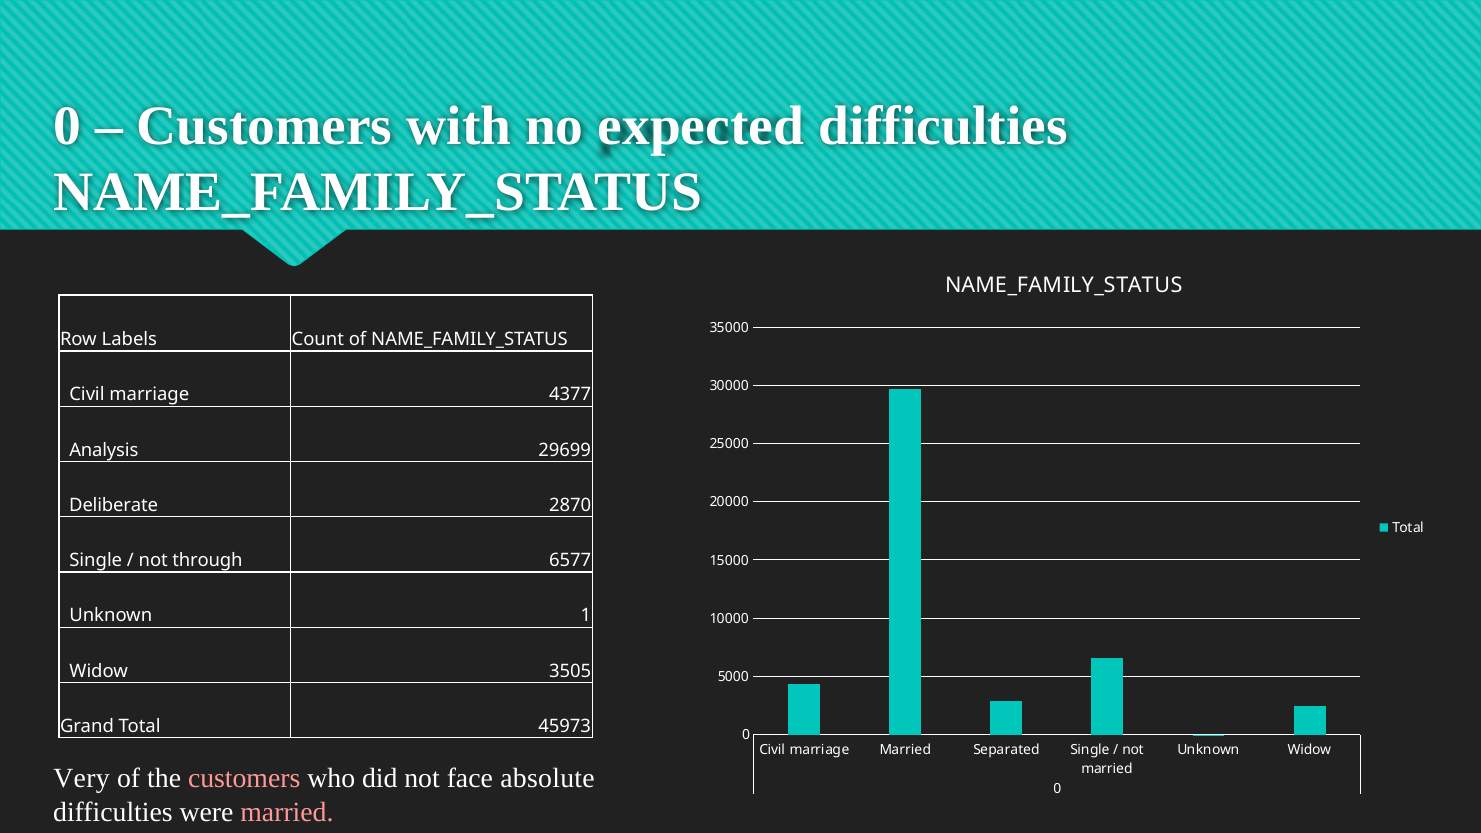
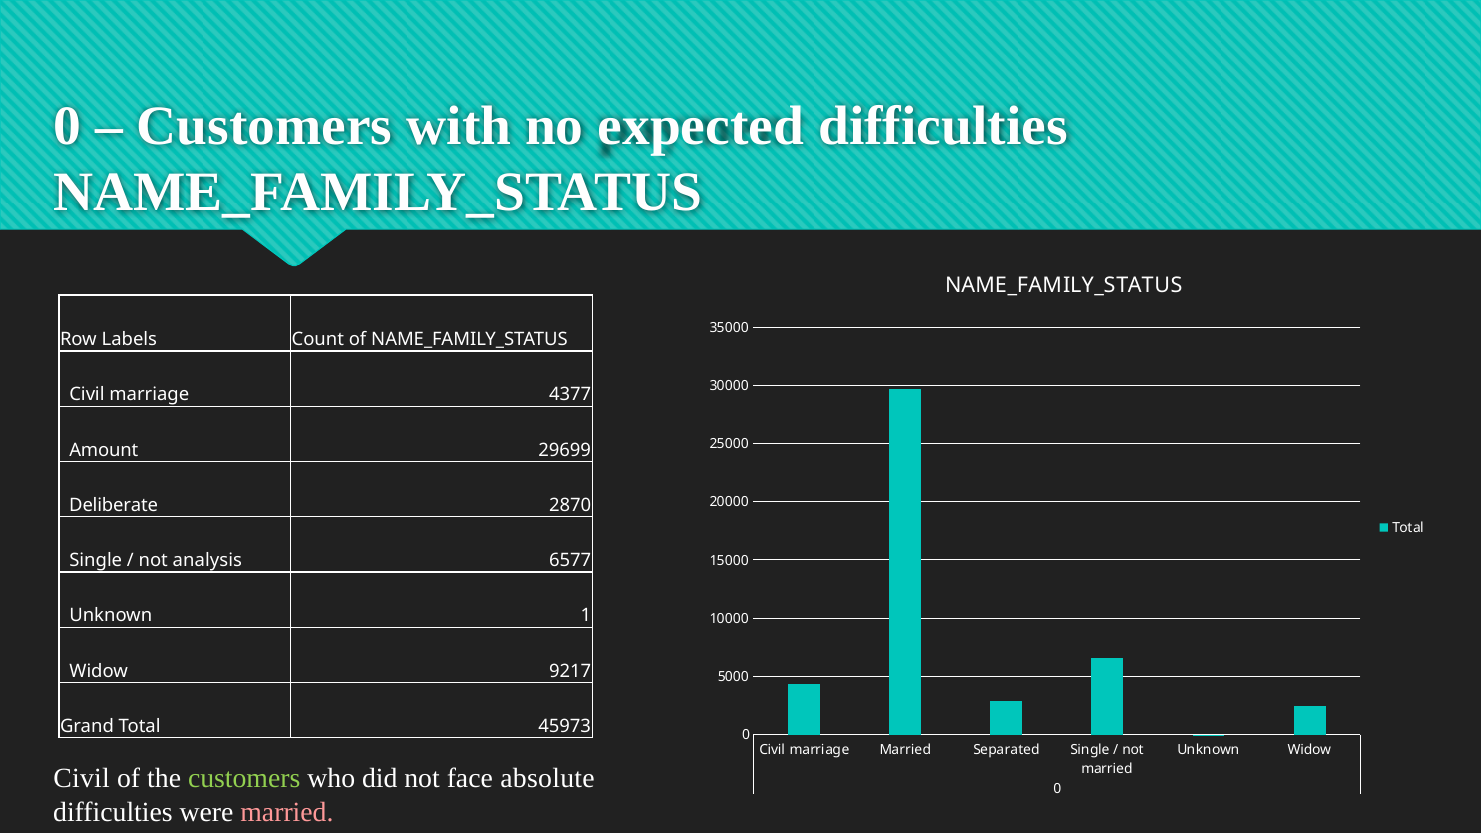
Analysis: Analysis -> Amount
through: through -> analysis
3505: 3505 -> 9217
Very at (82, 779): Very -> Civil
customers at (244, 779) colour: pink -> light green
